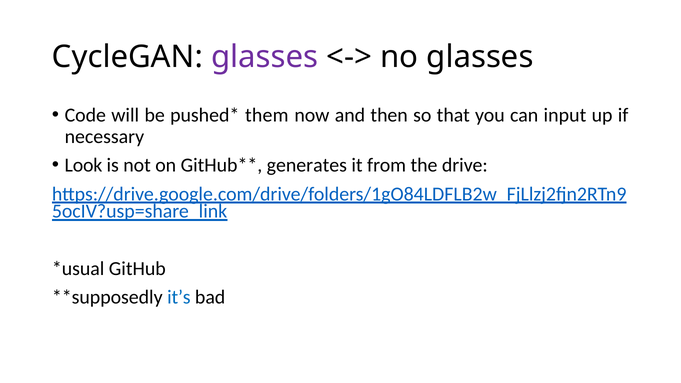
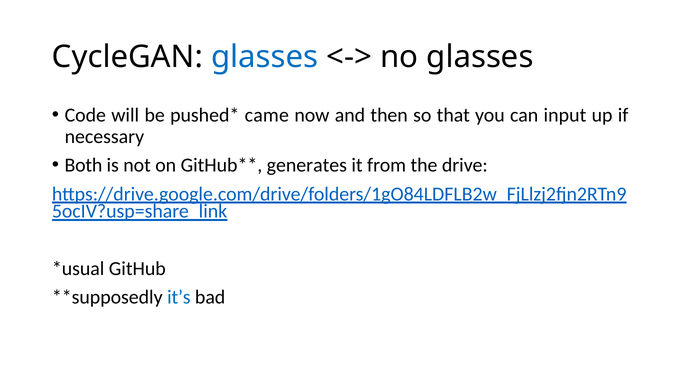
glasses at (265, 57) colour: purple -> blue
them: them -> came
Look: Look -> Both
